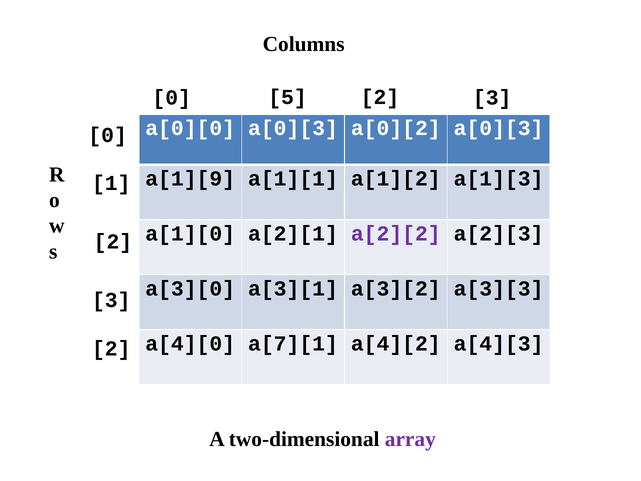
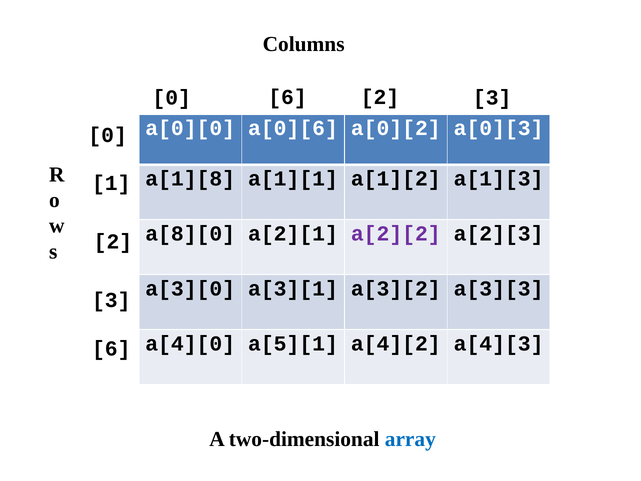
0 5: 5 -> 6
a[0][0 a[0][3: a[0][3 -> a[0][6
a[1][9: a[1][9 -> a[1][8
a[1][0: a[1][0 -> a[8][0
a[7][1: a[7][1 -> a[5][1
2 at (111, 348): 2 -> 6
array colour: purple -> blue
